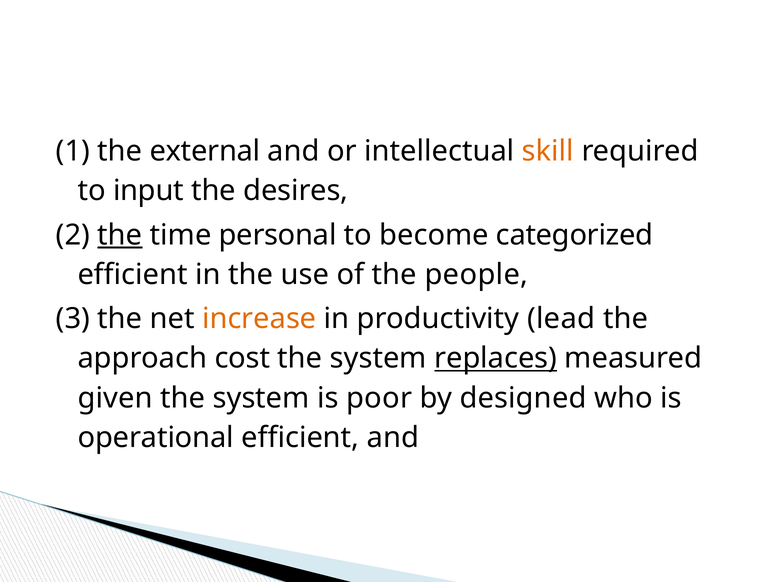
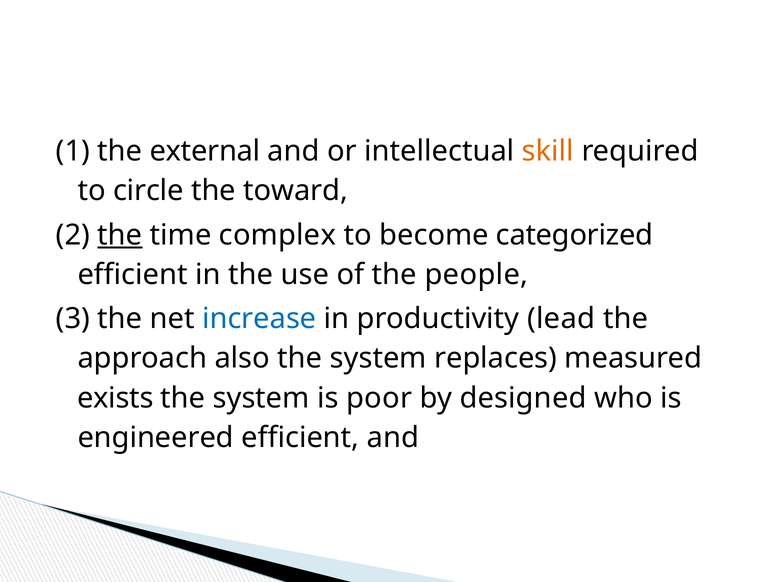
input: input -> circle
desires: desires -> toward
personal: personal -> complex
increase colour: orange -> blue
cost: cost -> also
replaces underline: present -> none
given: given -> exists
operational: operational -> engineered
